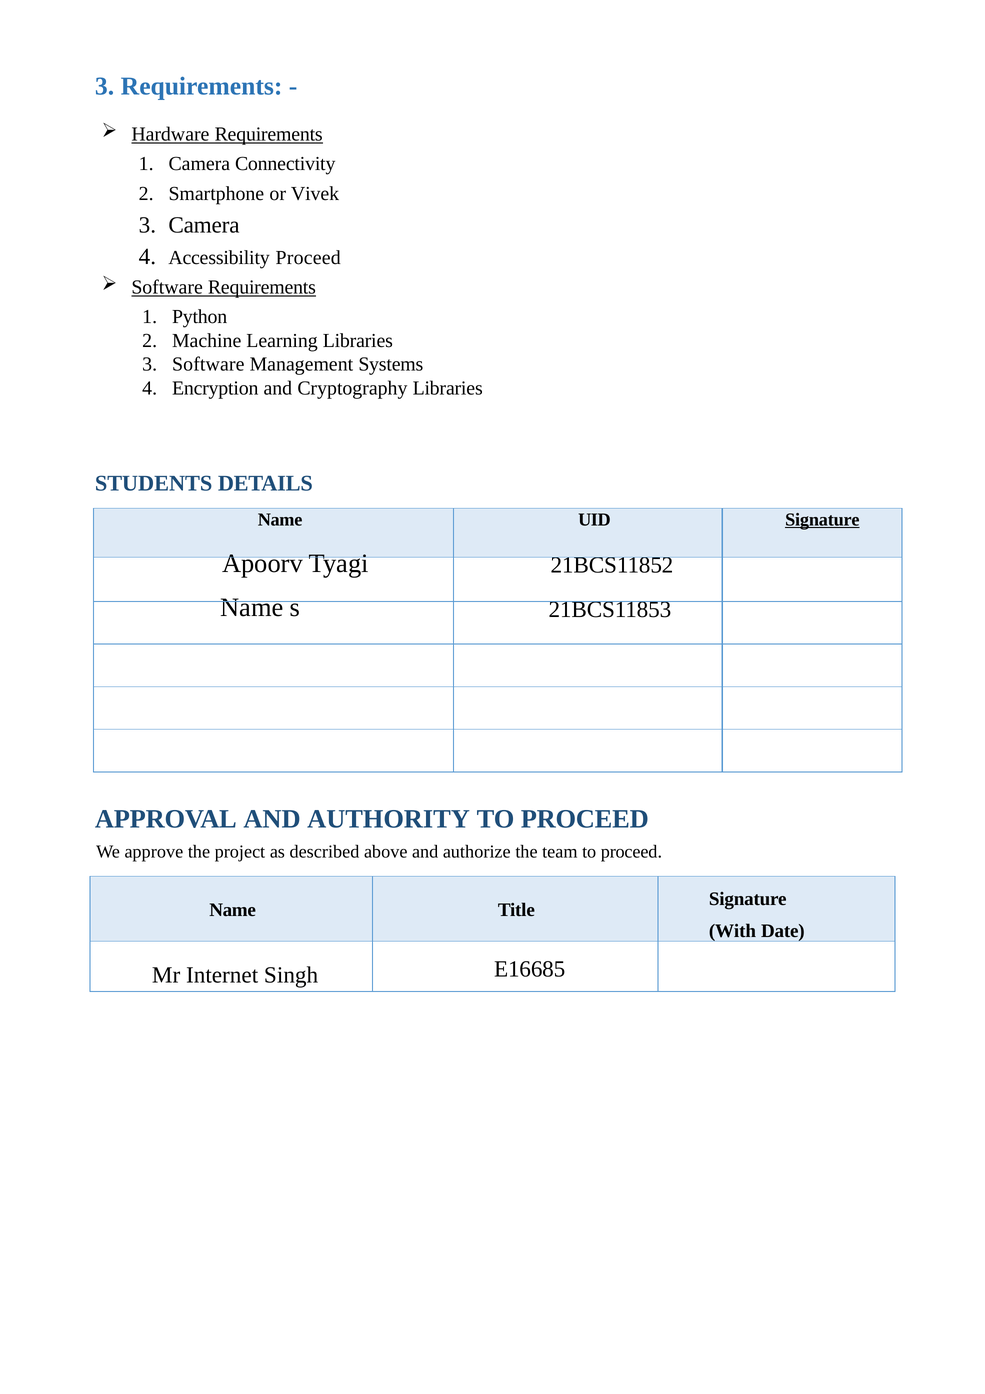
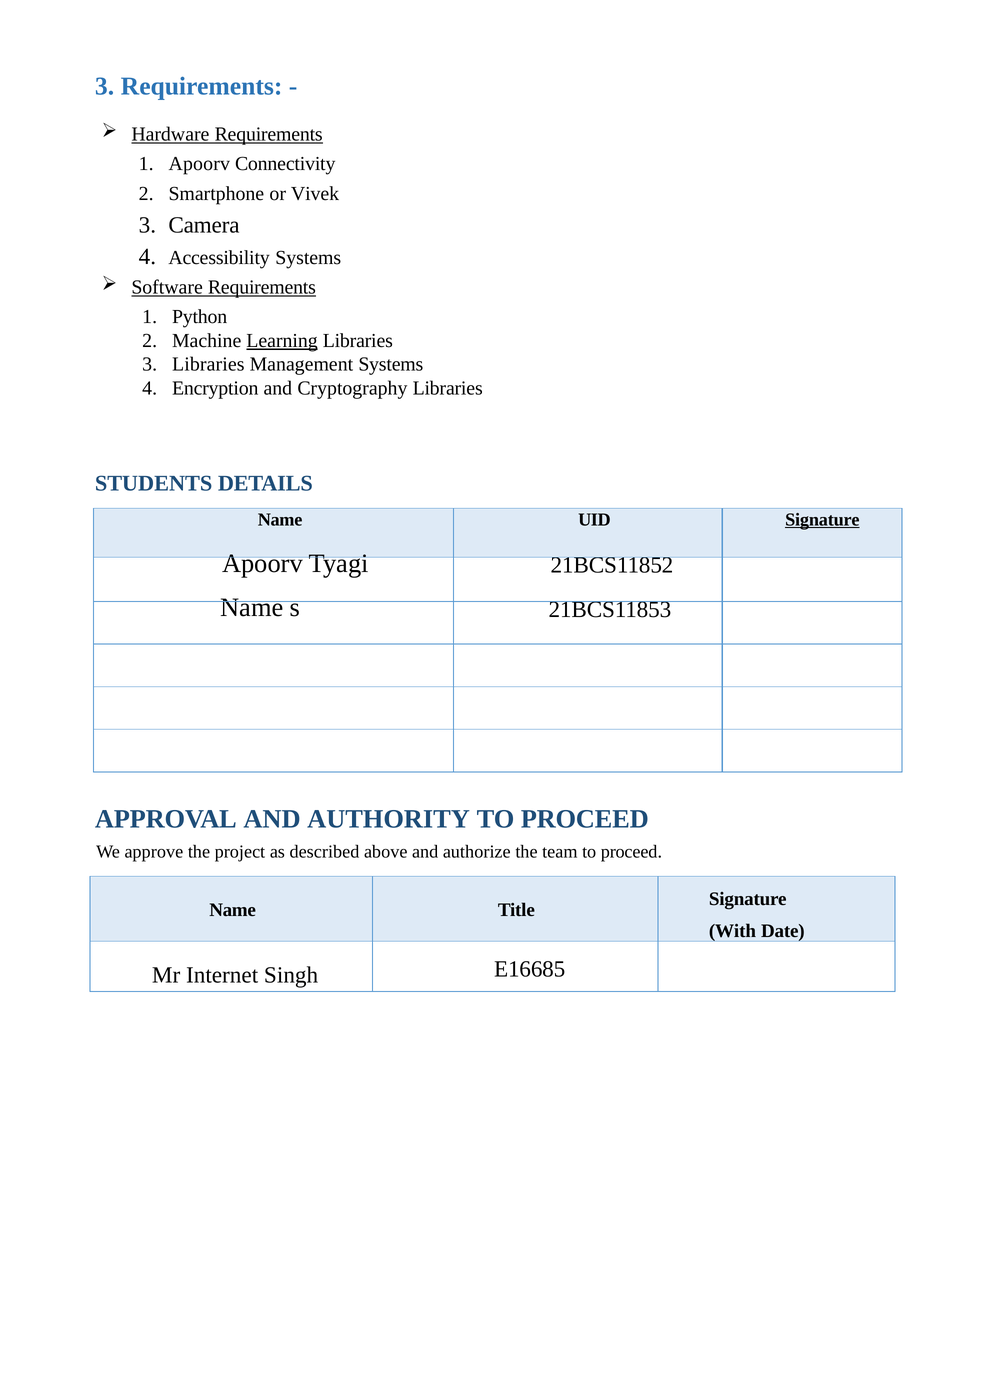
Camera at (199, 164): Camera -> Apoorv
Accessibility Proceed: Proceed -> Systems
Learning underline: none -> present
Software at (208, 364): Software -> Libraries
